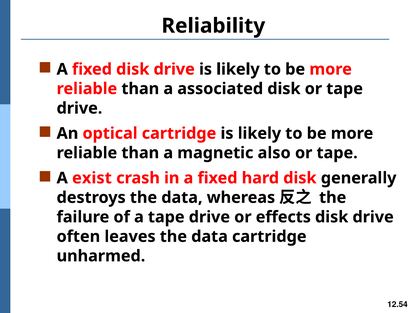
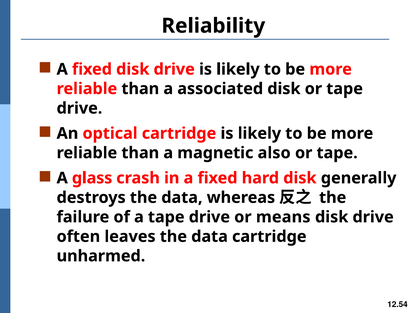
exist: exist -> glass
effects: effects -> means
